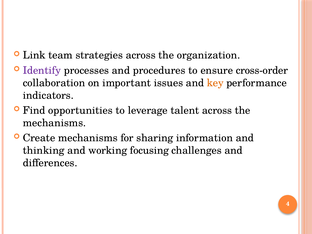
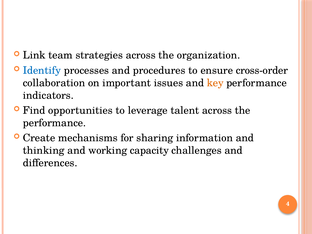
Identify colour: purple -> blue
mechanisms at (54, 123): mechanisms -> performance
focusing: focusing -> capacity
